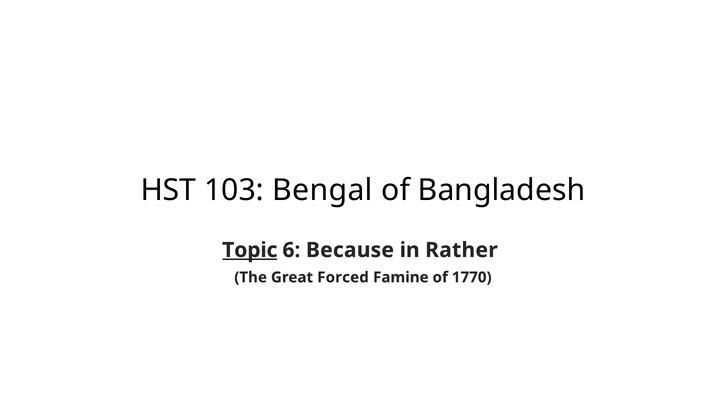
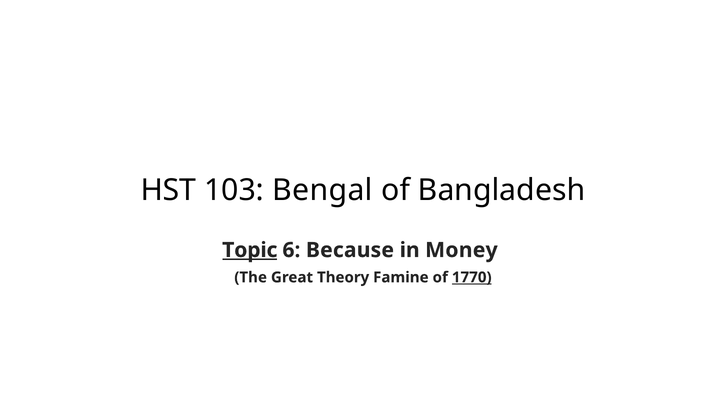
Rather: Rather -> Money
Forced: Forced -> Theory
1770 underline: none -> present
